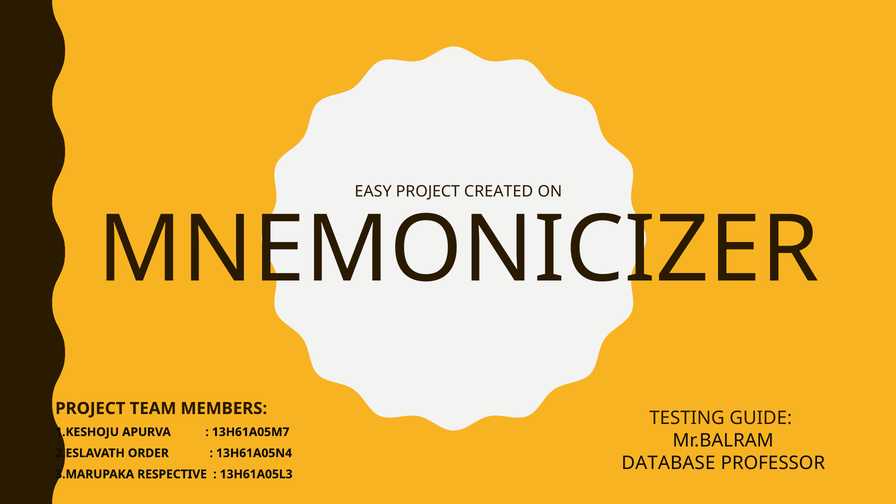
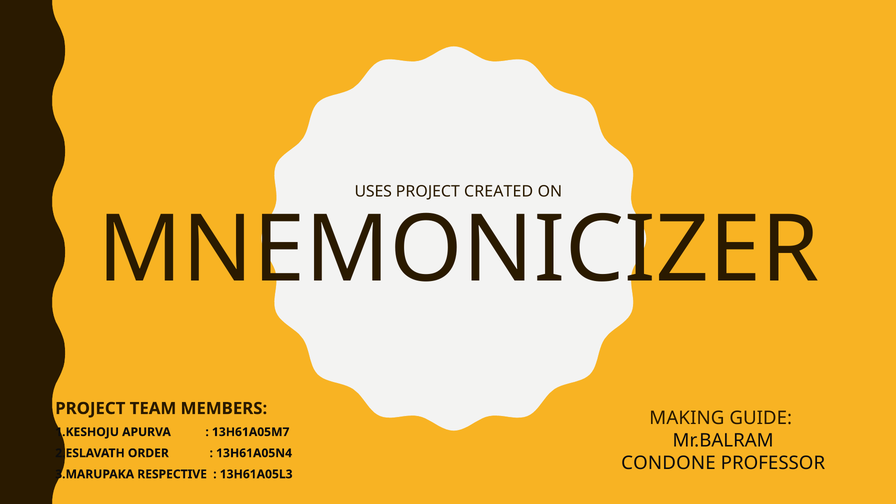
EASY: EASY -> USES
TESTING: TESTING -> MAKING
DATABASE: DATABASE -> CONDONE
